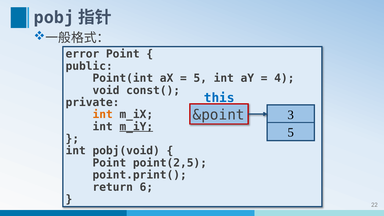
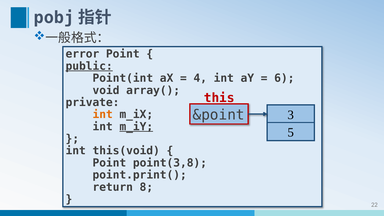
public underline: none -> present
5 at (200, 78): 5 -> 4
4: 4 -> 6
const(: const( -> array(
this colour: blue -> red
pobj(void: pobj(void -> this(void
point(2,5: point(2,5 -> point(3,8
6: 6 -> 8
